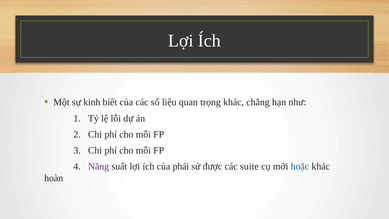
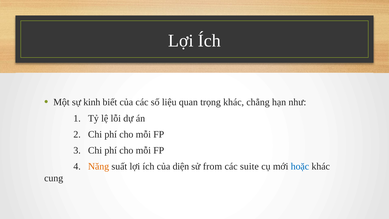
Năng colour: purple -> orange
phái: phái -> diện
được: được -> from
hoàn: hoàn -> cung
